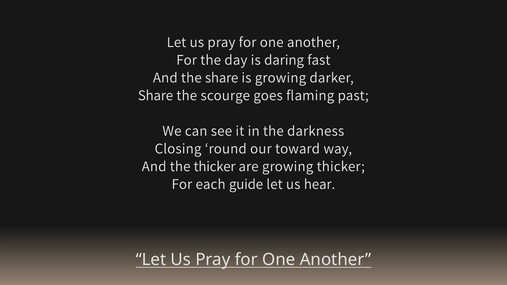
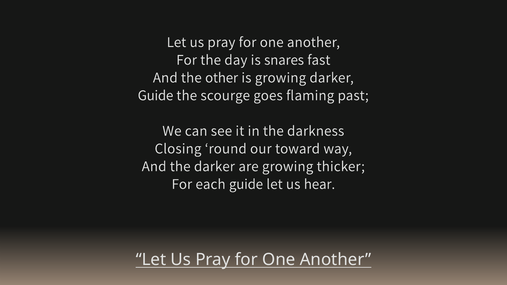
daring: daring -> snares
the share: share -> other
Share at (155, 95): Share -> Guide
the thicker: thicker -> darker
